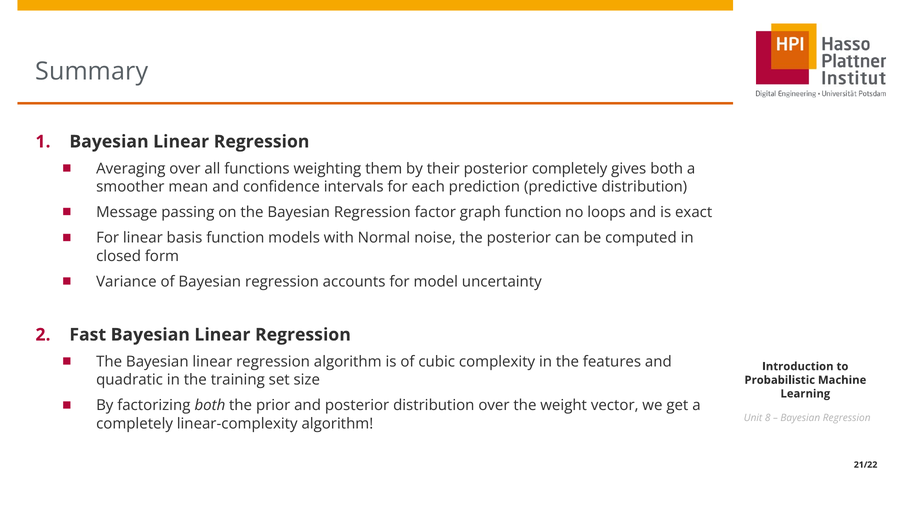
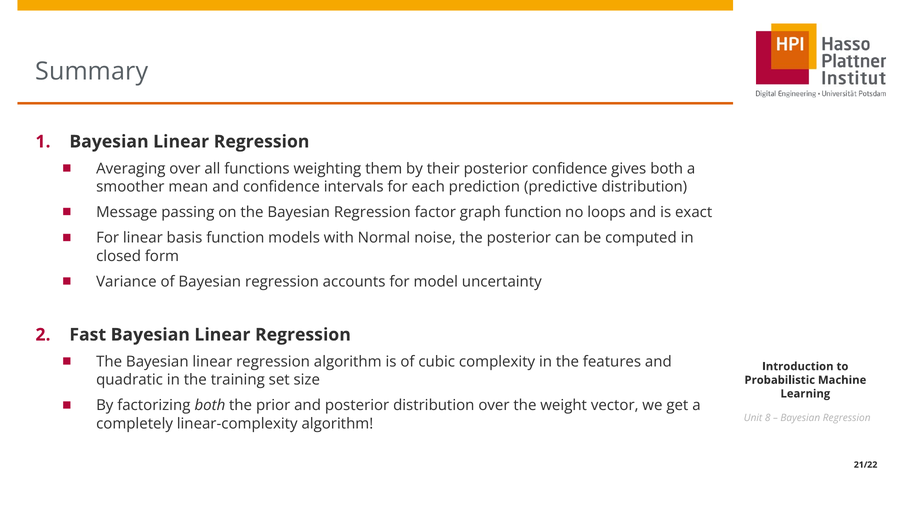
posterior completely: completely -> confidence
